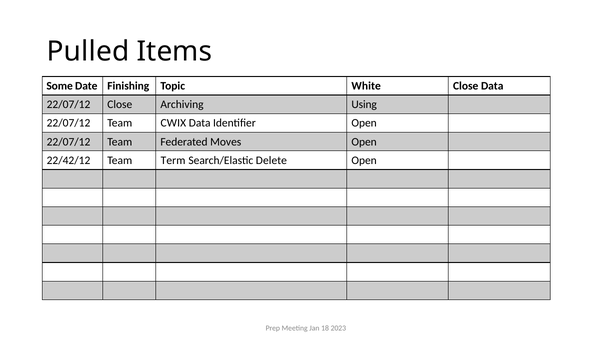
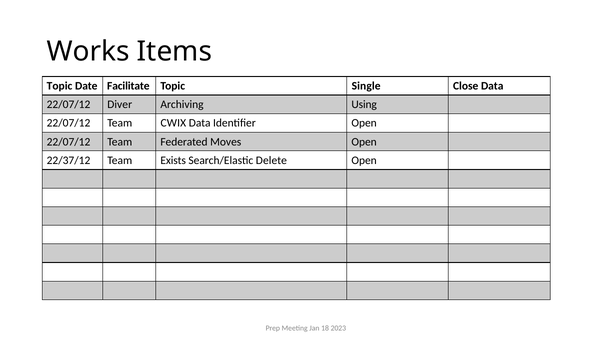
Pulled: Pulled -> Works
Some at (60, 86): Some -> Topic
Finishing: Finishing -> Facilitate
White: White -> Single
22/07/12 Close: Close -> Diver
22/42/12: 22/42/12 -> 22/37/12
Term: Term -> Exists
